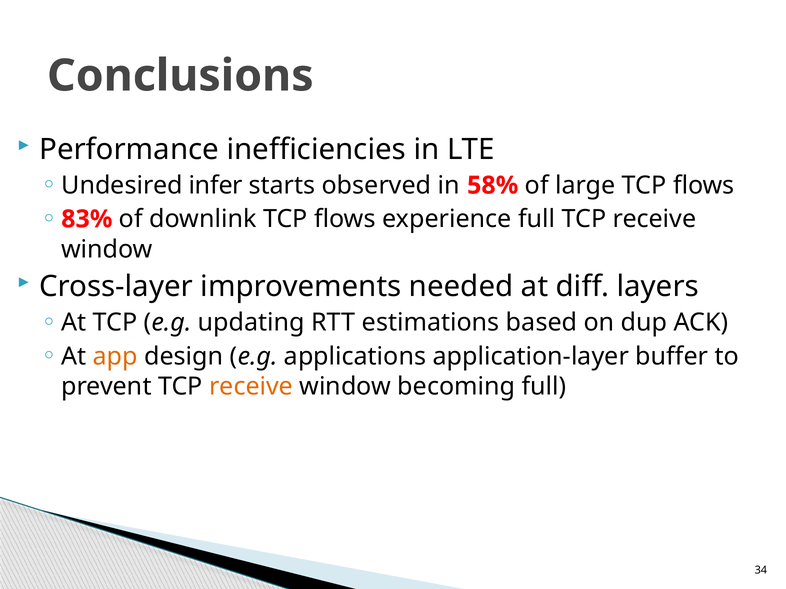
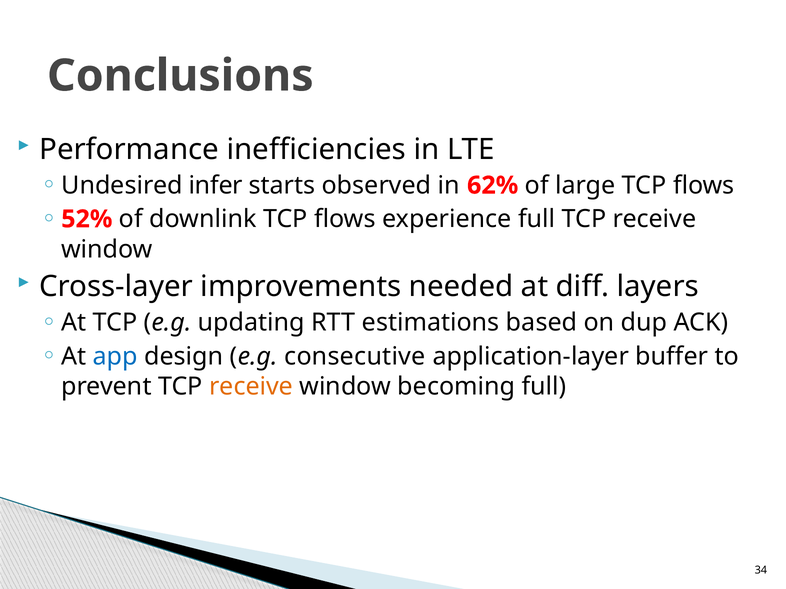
58%: 58% -> 62%
83%: 83% -> 52%
app colour: orange -> blue
applications: applications -> consecutive
